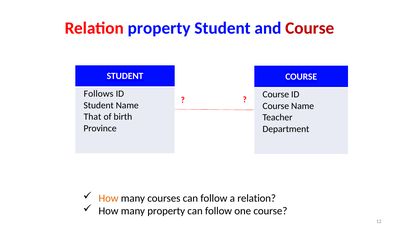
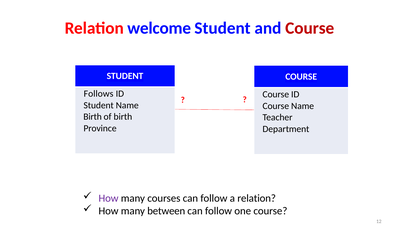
Relation property: property -> welcome
That at (92, 117): That -> Birth
How at (109, 198) colour: orange -> purple
many property: property -> between
